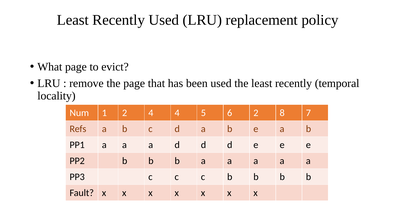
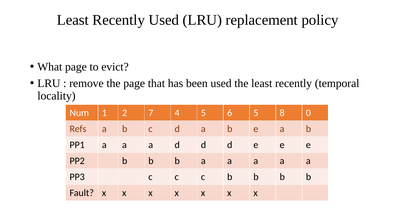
2 4: 4 -> 7
6 2: 2 -> 5
7: 7 -> 0
